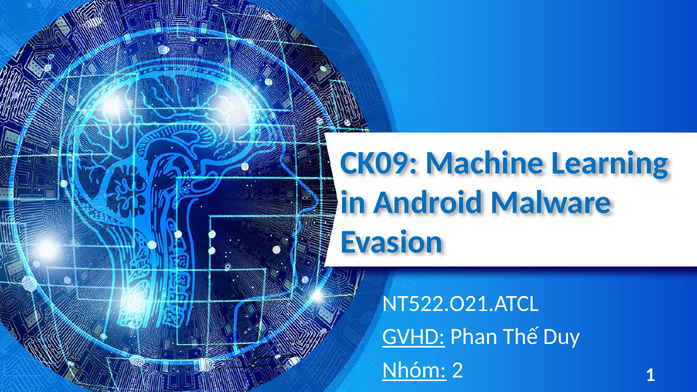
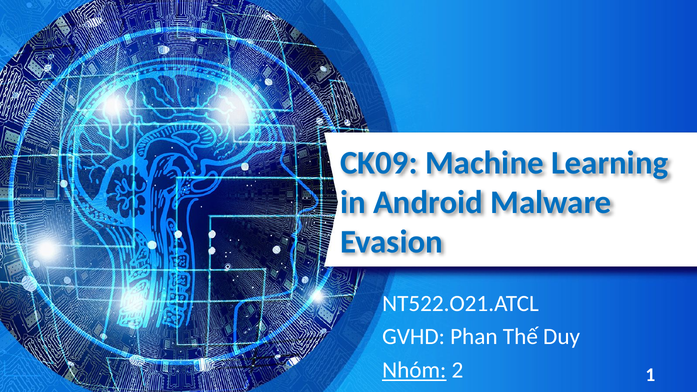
GVHD underline: present -> none
